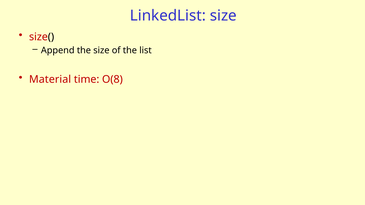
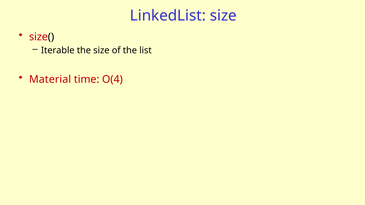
Append: Append -> Iterable
O(8: O(8 -> O(4
